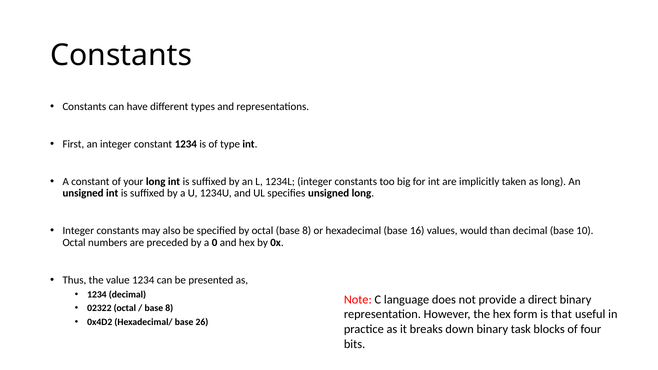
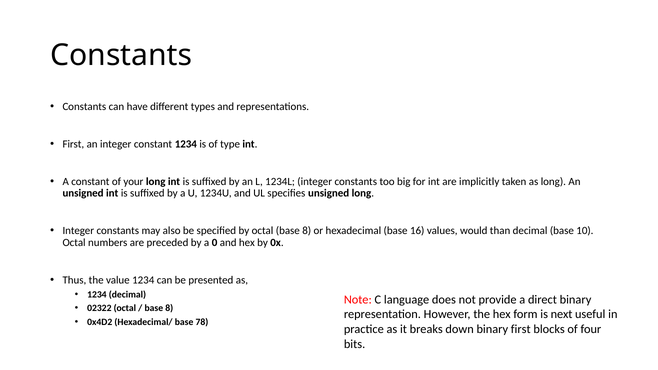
that: that -> next
26: 26 -> 78
binary task: task -> first
